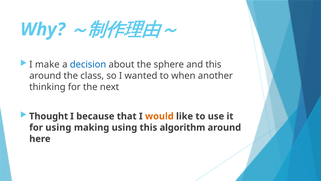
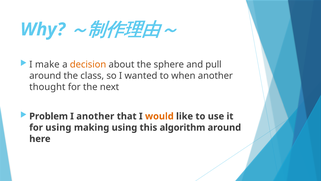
decision colour: blue -> orange
and this: this -> pull
thinking: thinking -> thought
Thought: Thought -> Problem
I because: because -> another
